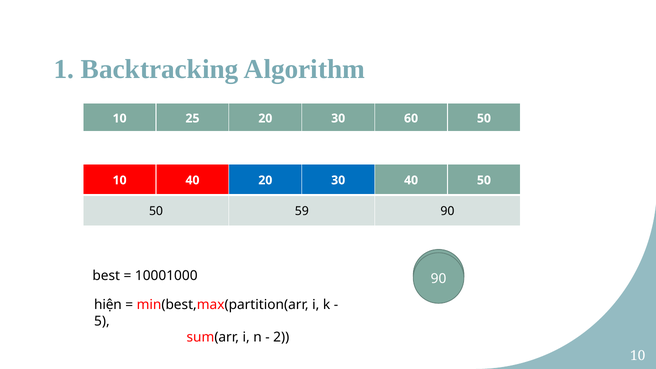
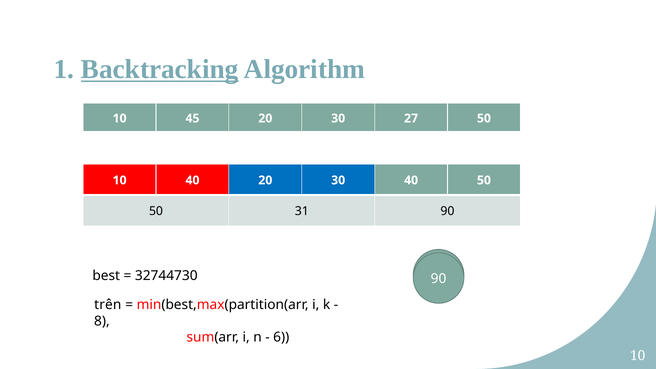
Backtracking underline: none -> present
25: 25 -> 45
30 60: 60 -> 27
59: 59 -> 31
10001000: 10001000 -> 32744730
hiện: hiện -> trên
5: 5 -> 8
2: 2 -> 6
